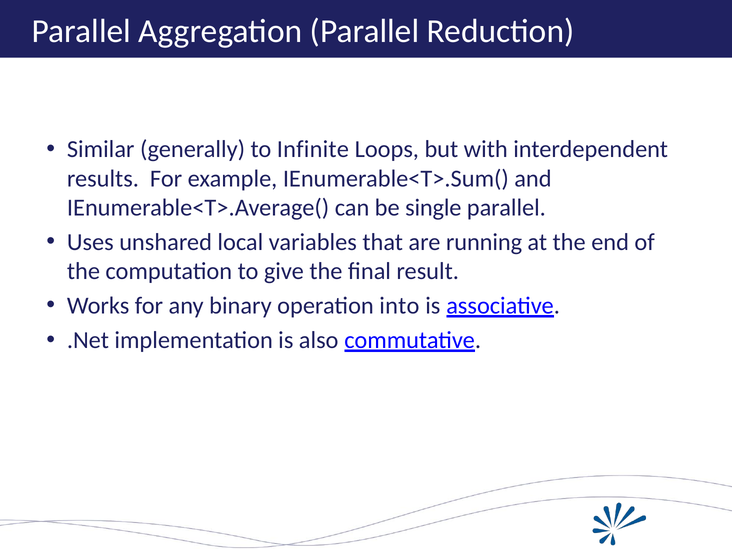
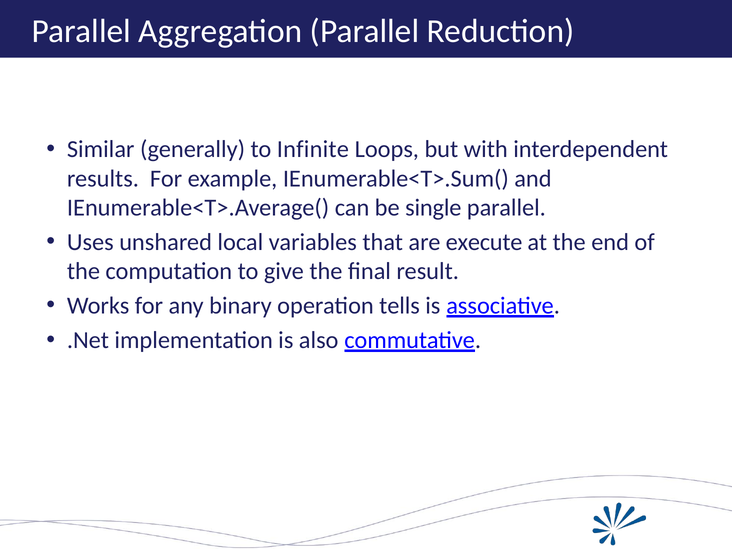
running: running -> execute
into: into -> tells
